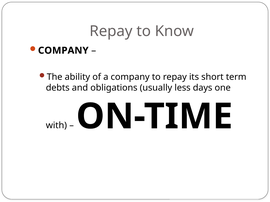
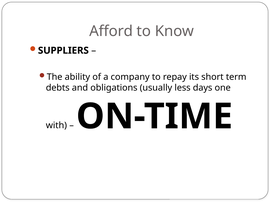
Repay at (111, 31): Repay -> Afford
COMPANY at (63, 51): COMPANY -> SUPPLIERS
